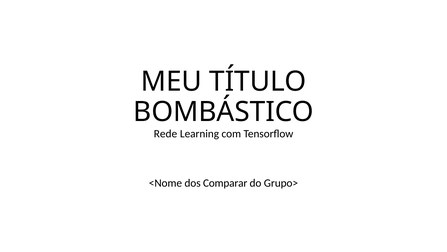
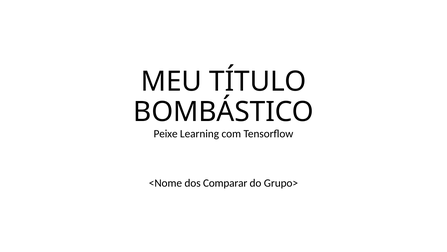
Rede: Rede -> Peixe
